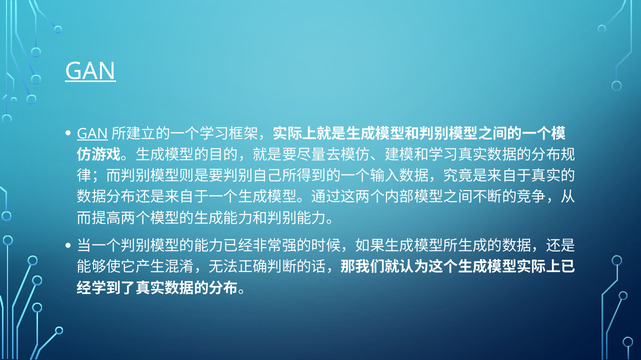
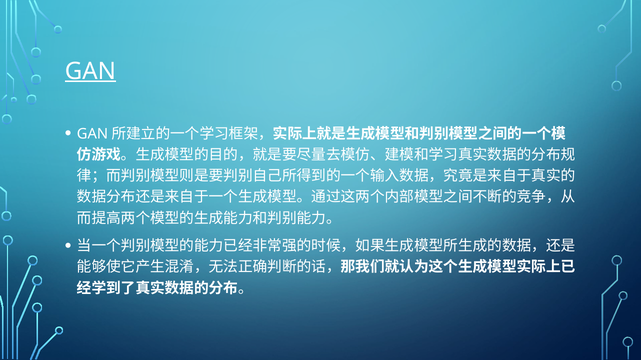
GAN at (92, 134) underline: present -> none
